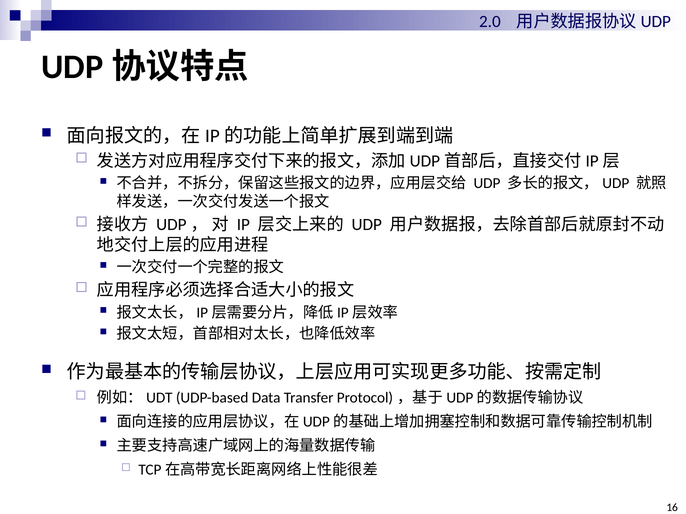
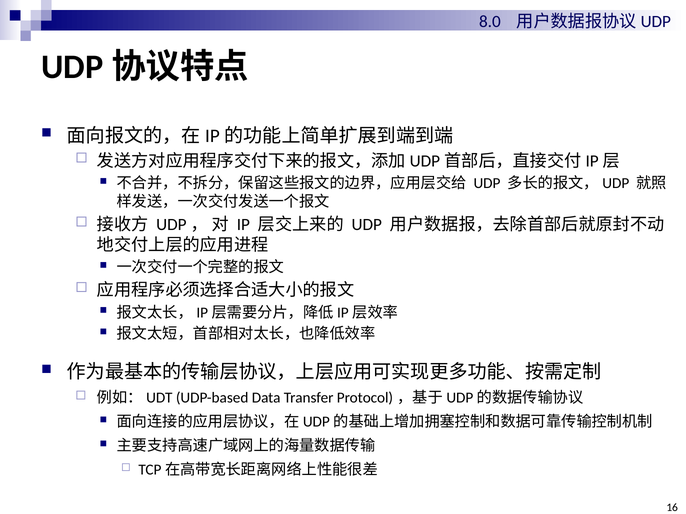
2.0: 2.0 -> 8.0
